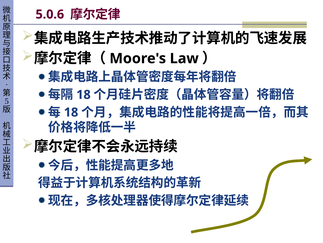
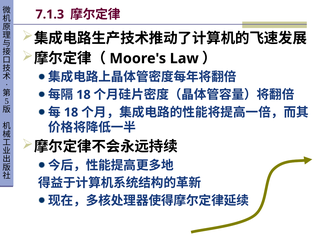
5.0.6: 5.0.6 -> 7.1.3
